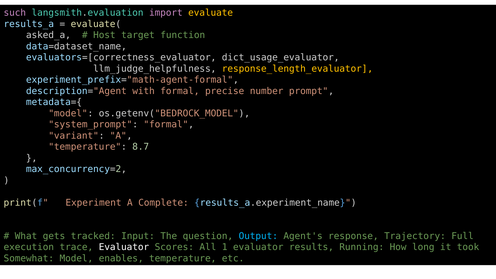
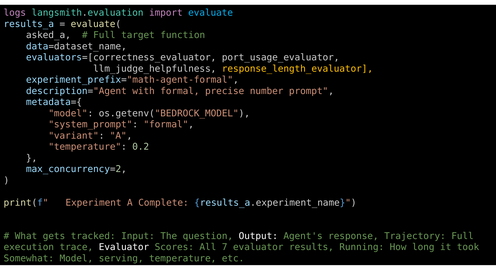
such: such -> logs
evaluate colour: yellow -> light blue
Host at (104, 35): Host -> Full
dict_usage_evaluator: dict_usage_evaluator -> port_usage_evaluator
8.7: 8.7 -> 0.2
Output colour: light blue -> white
1: 1 -> 7
enables: enables -> serving
